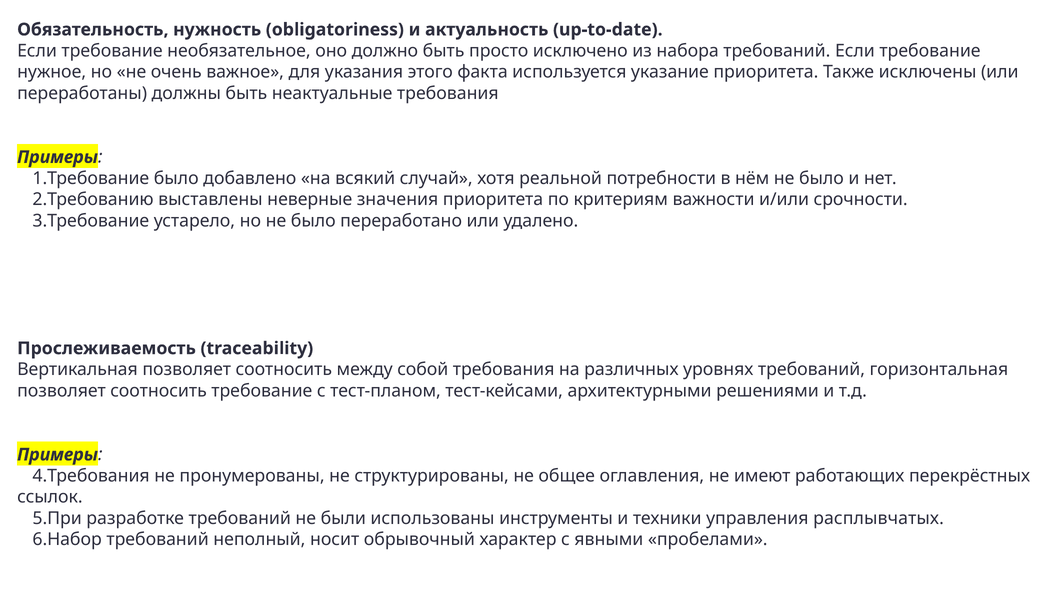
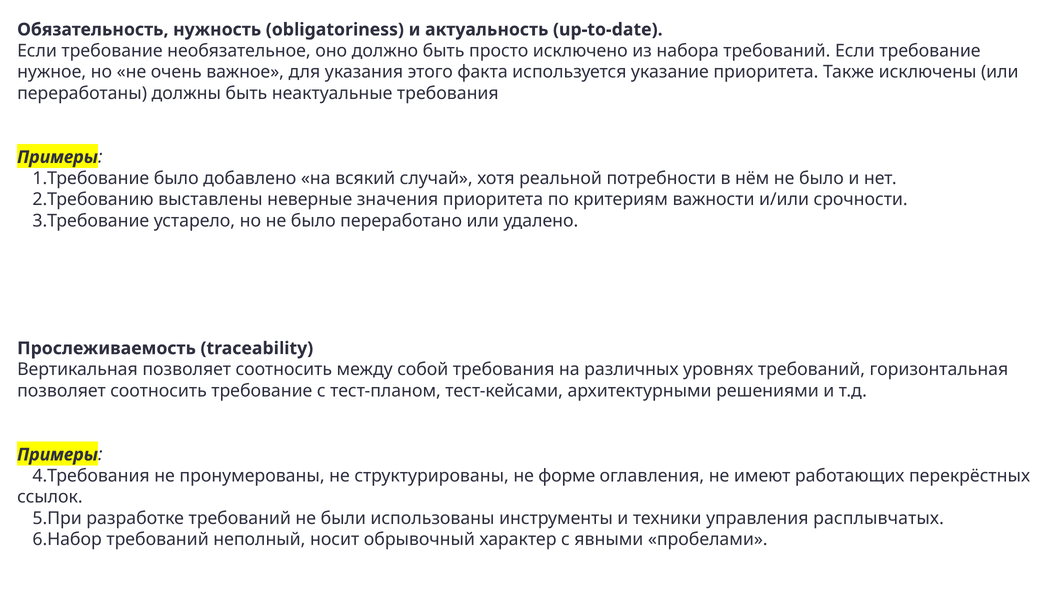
общее: общее -> форме
